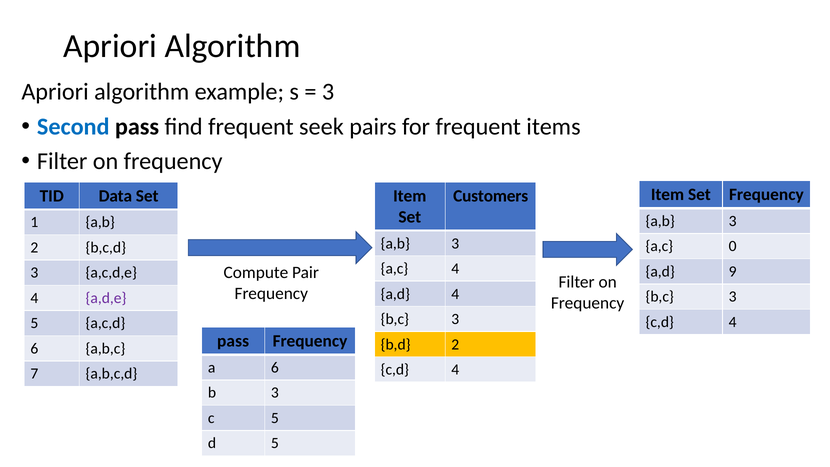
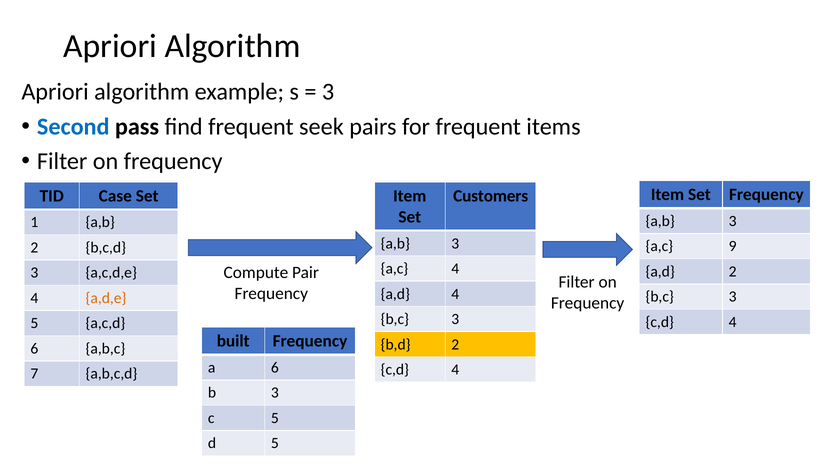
Data: Data -> Case
0: 0 -> 9
a,d 9: 9 -> 2
a,d,e colour: purple -> orange
pass at (233, 341): pass -> built
